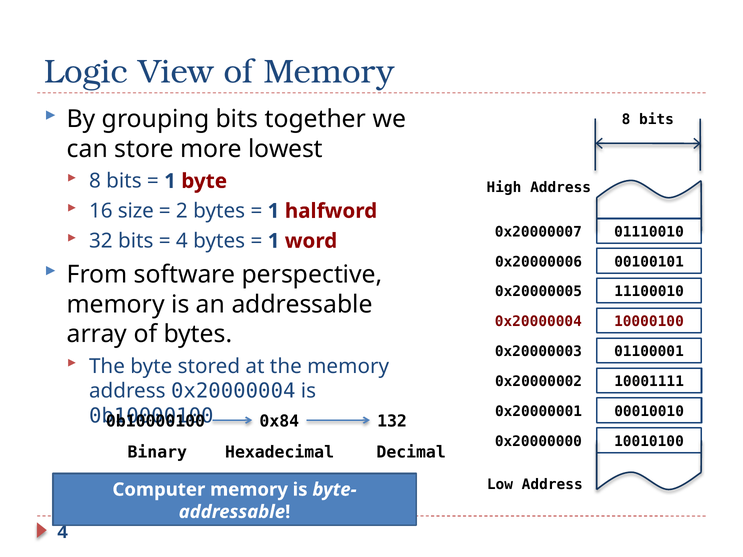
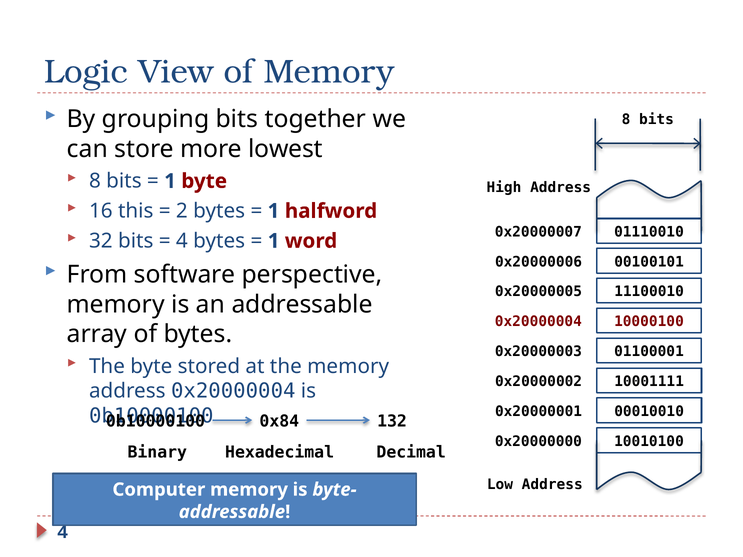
size: size -> this
